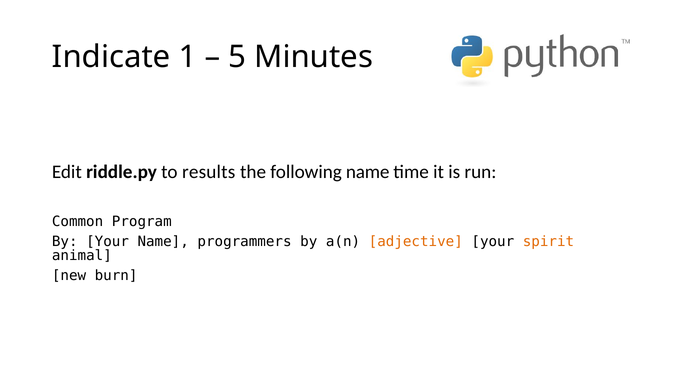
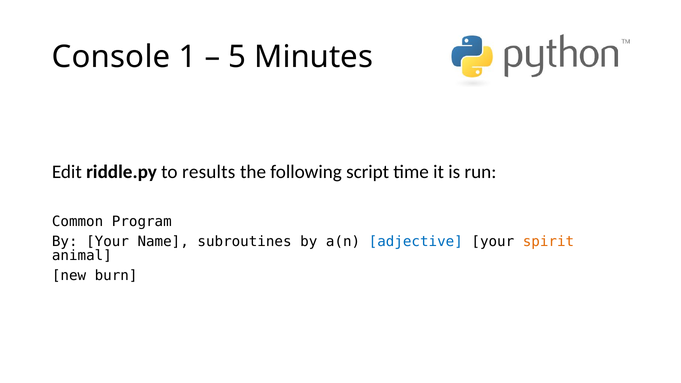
Indicate: Indicate -> Console
following name: name -> script
programmers: programmers -> subroutines
adjective colour: orange -> blue
